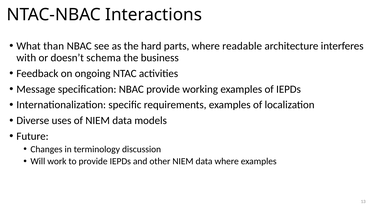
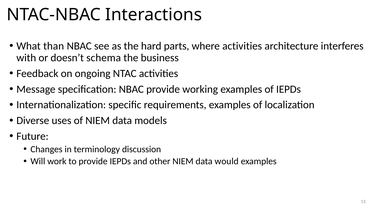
where readable: readable -> activities
data where: where -> would
